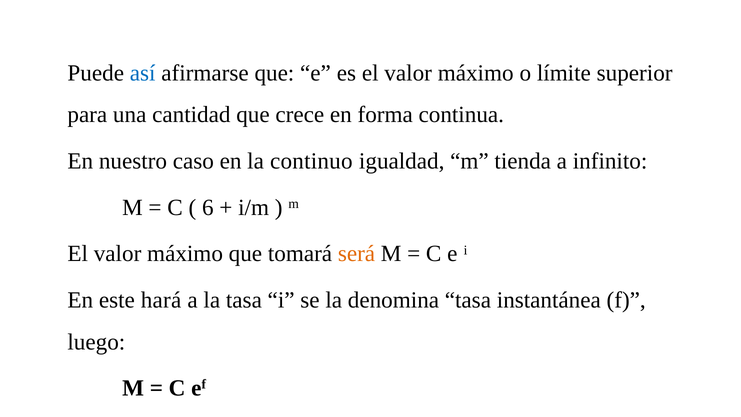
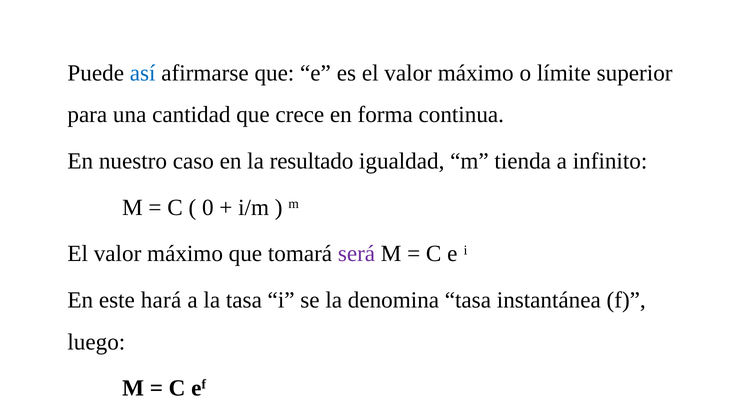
continuo: continuo -> resultado
6: 6 -> 0
será colour: orange -> purple
